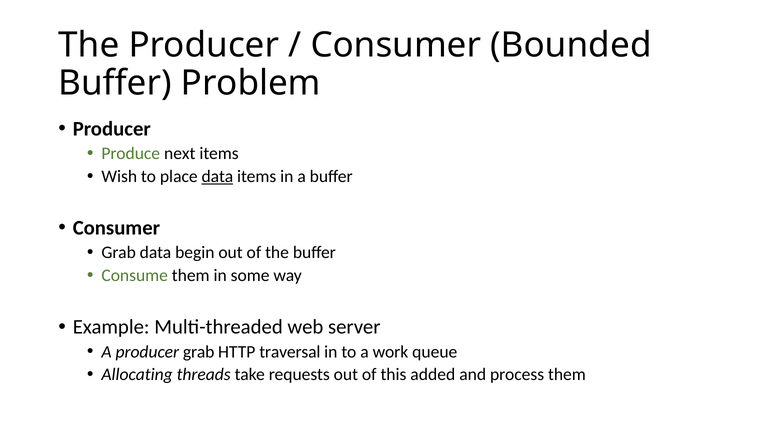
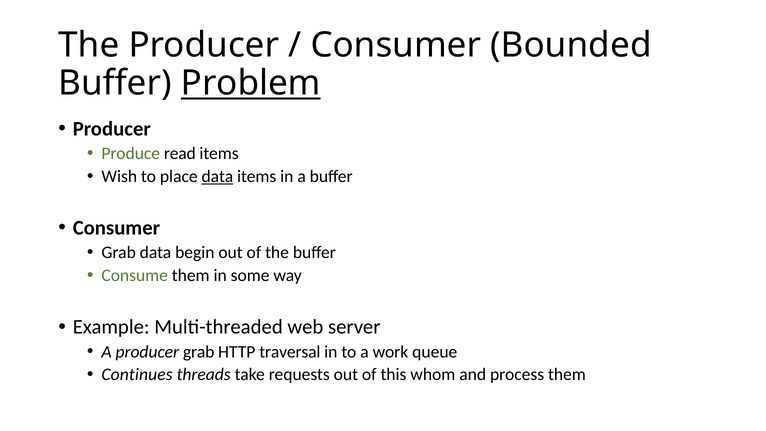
Problem underline: none -> present
next: next -> read
Allocating: Allocating -> Continues
added: added -> whom
